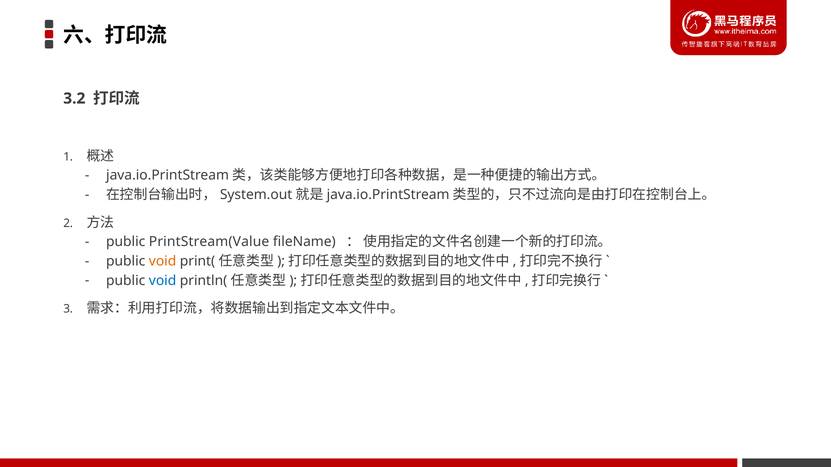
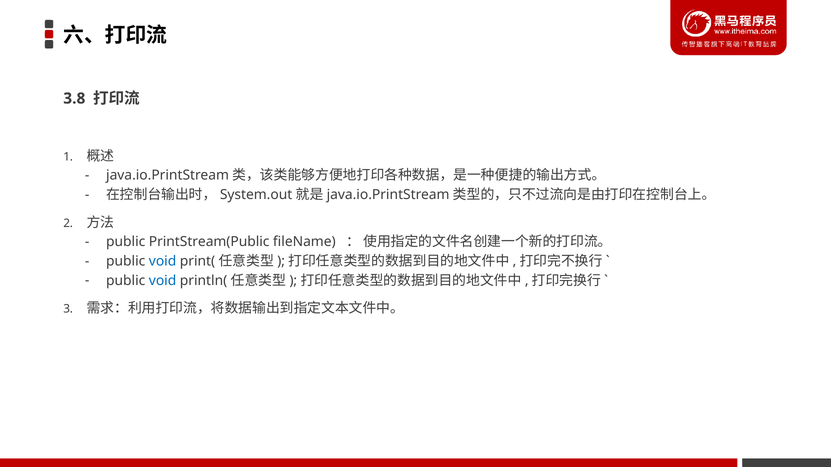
3.2: 3.2 -> 3.8
PrintStream(Value: PrintStream(Value -> PrintStream(Public
void at (163, 261) colour: orange -> blue
